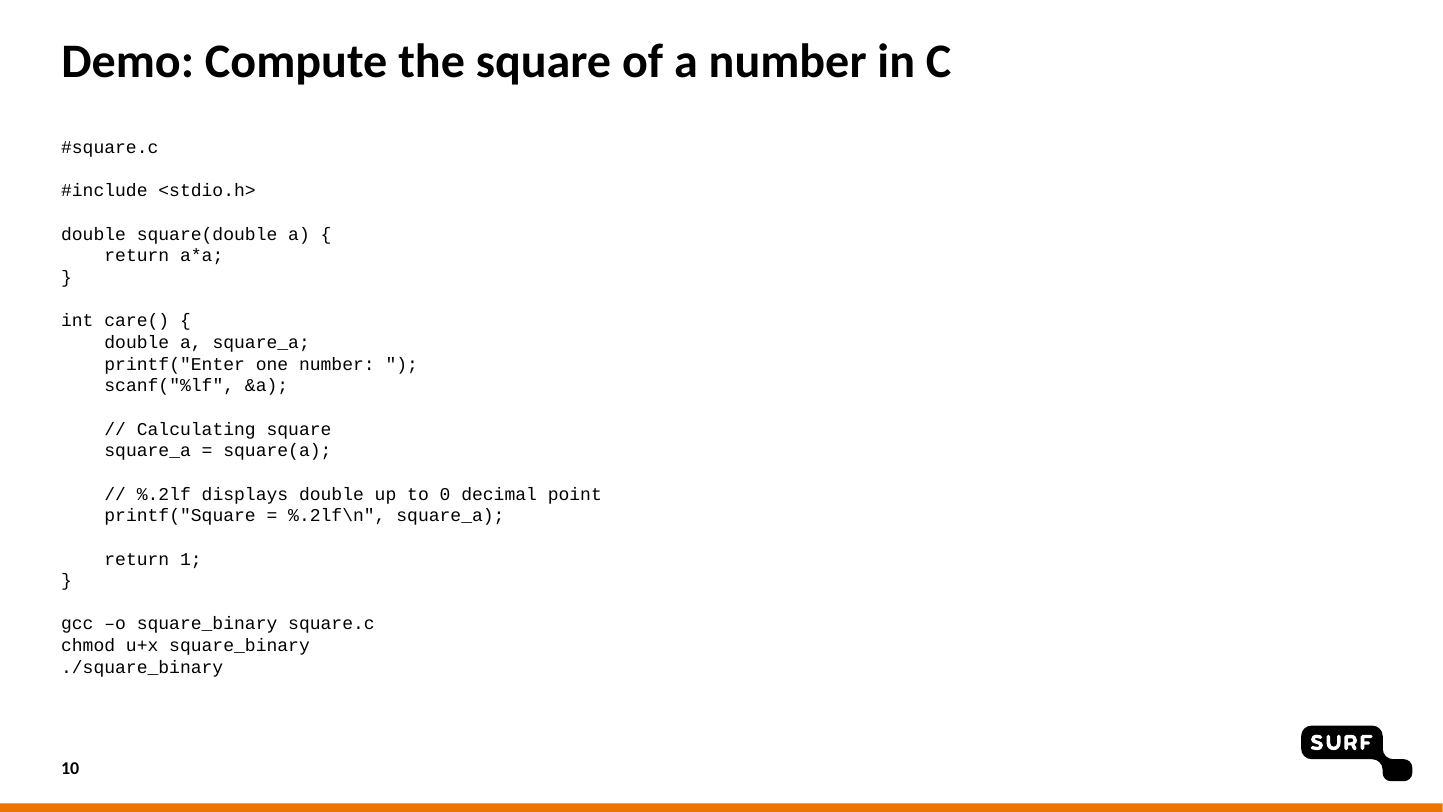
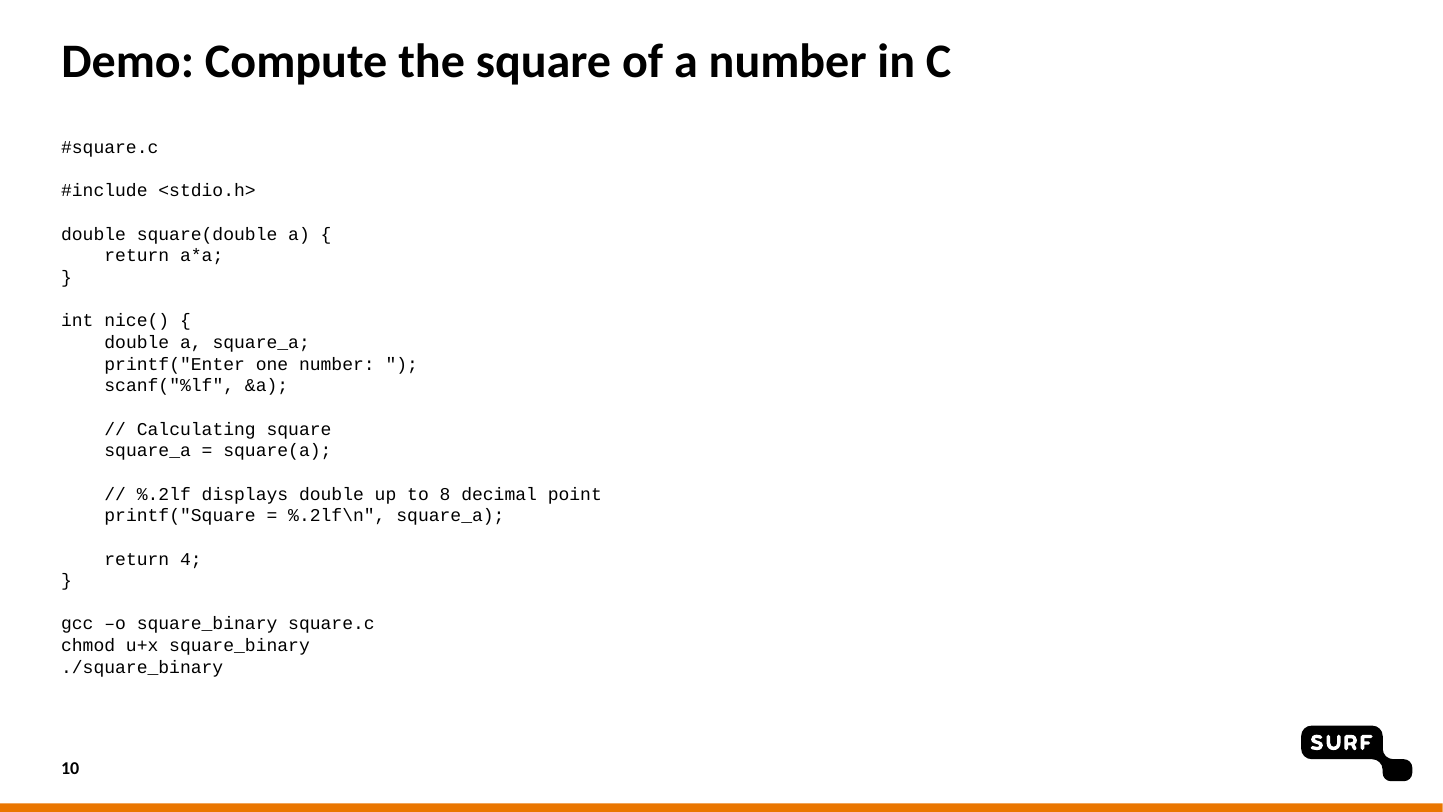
care(: care( -> nice(
0: 0 -> 8
1: 1 -> 4
